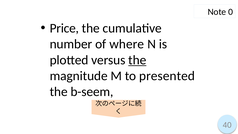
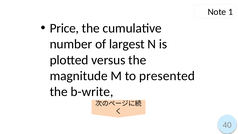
0: 0 -> 1
where: where -> largest
the at (137, 60) underline: present -> none
b-seem: b-seem -> b-write
